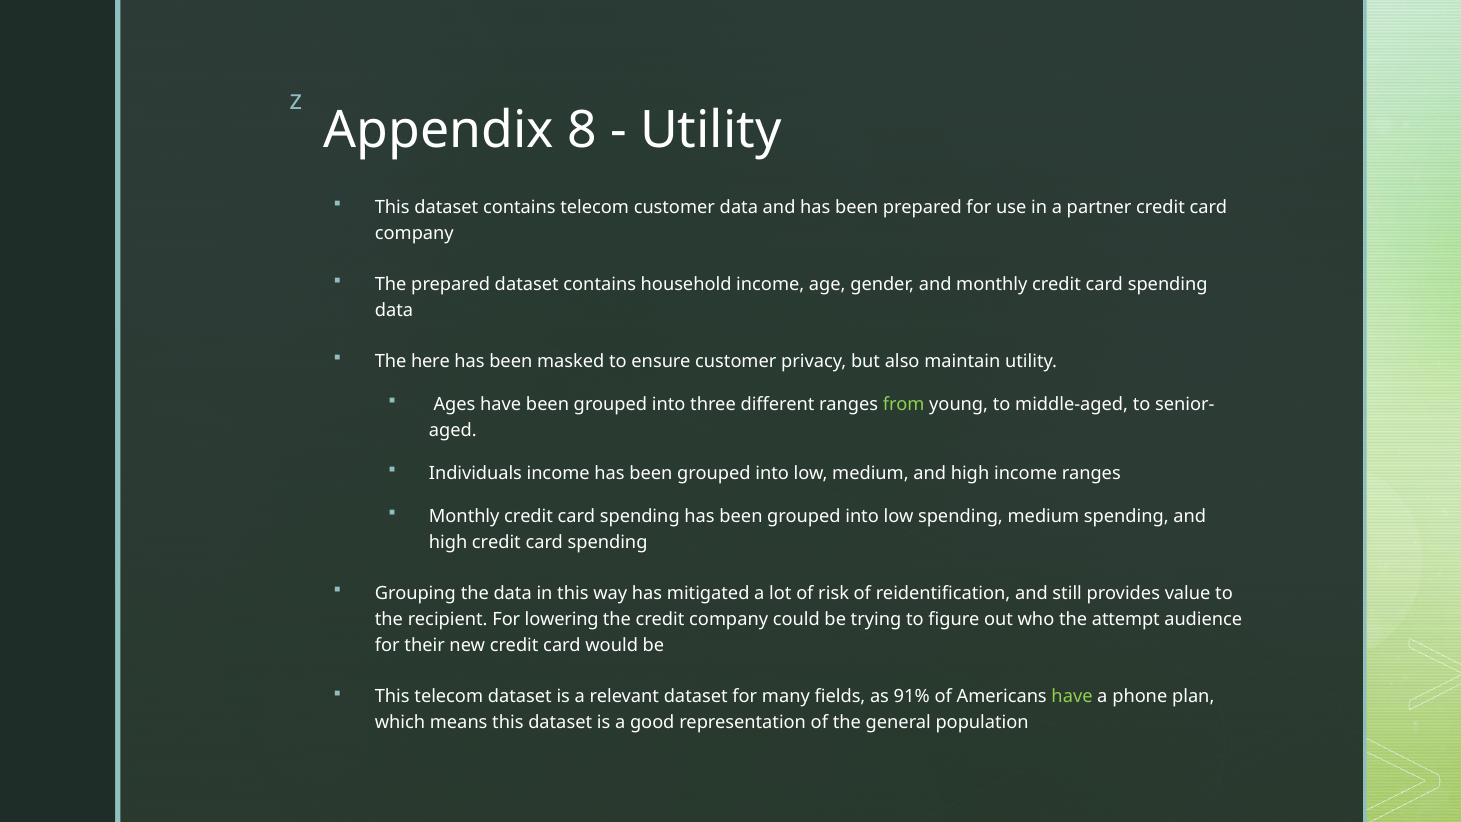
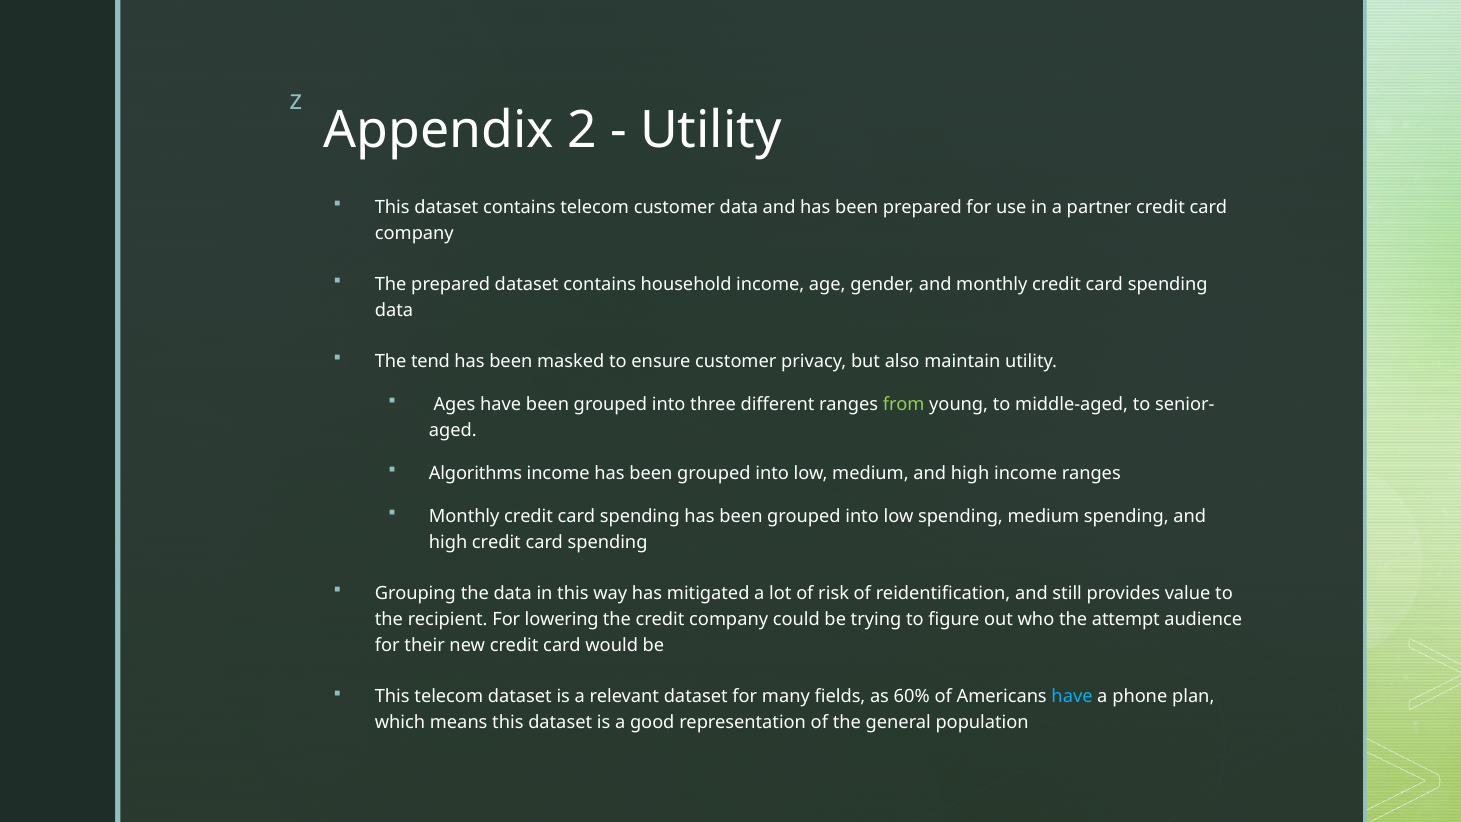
8: 8 -> 2
here: here -> tend
Individuals: Individuals -> Algorithms
91%: 91% -> 60%
have at (1072, 696) colour: light green -> light blue
